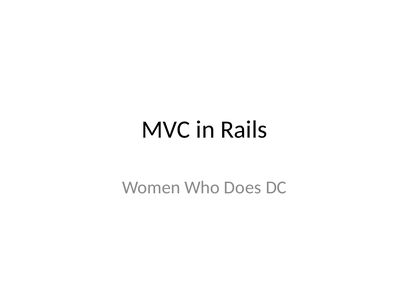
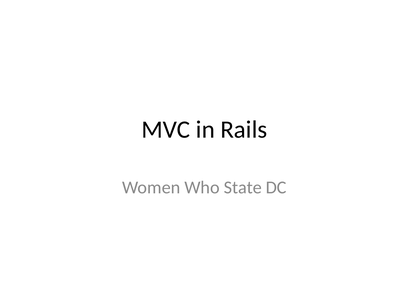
Does: Does -> State
